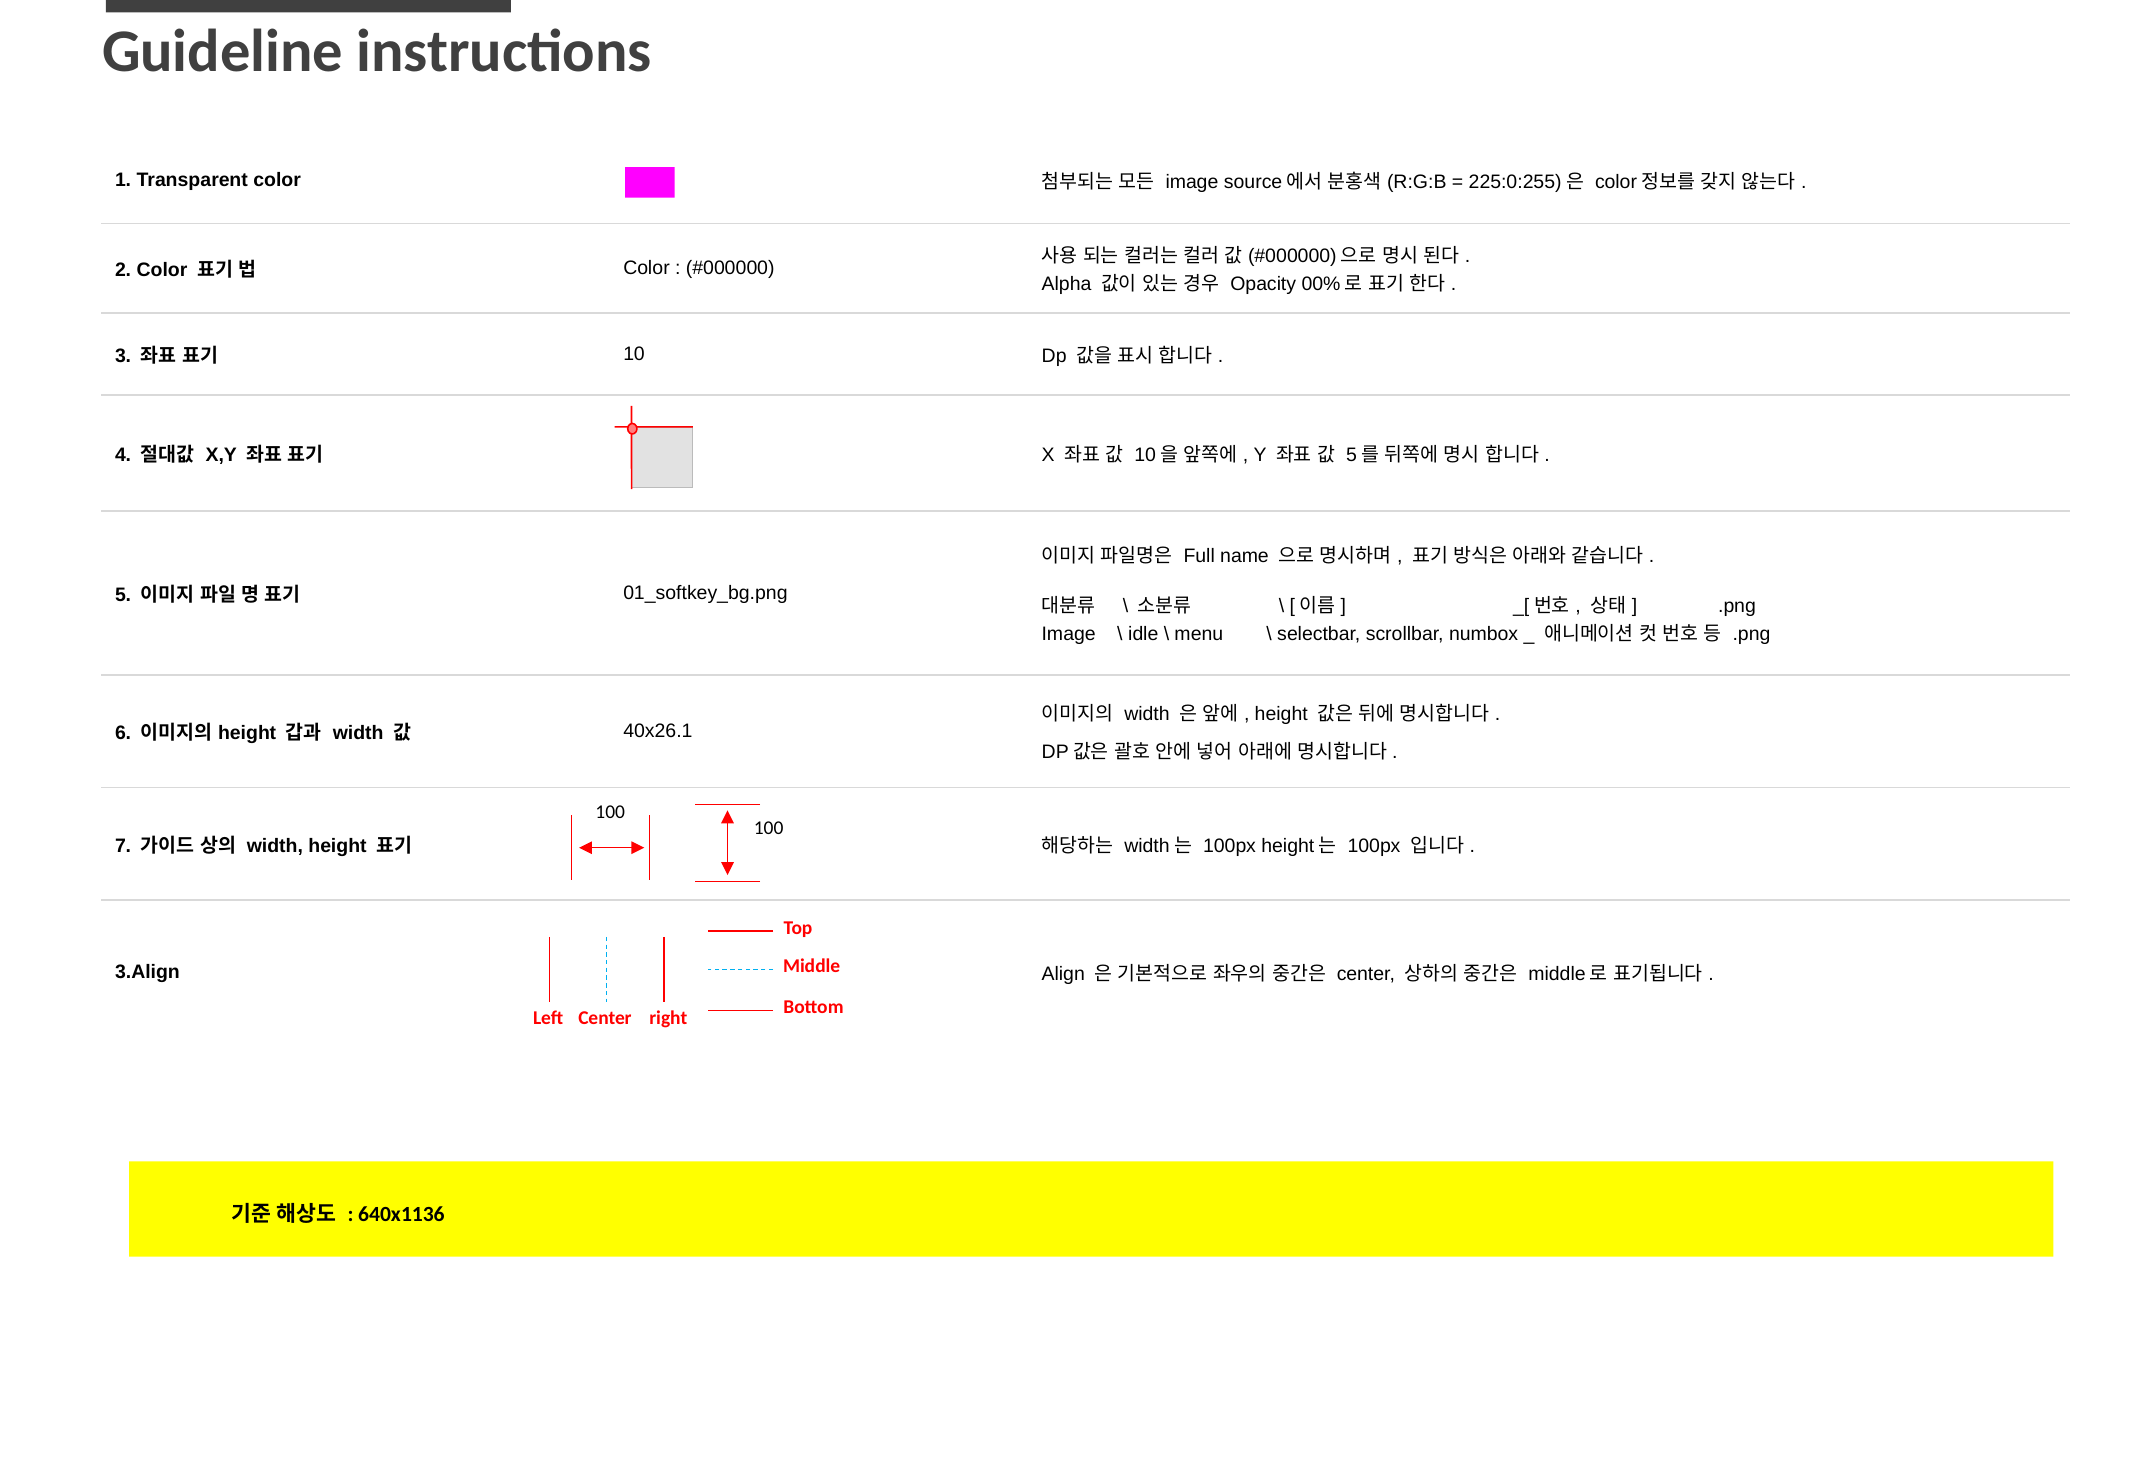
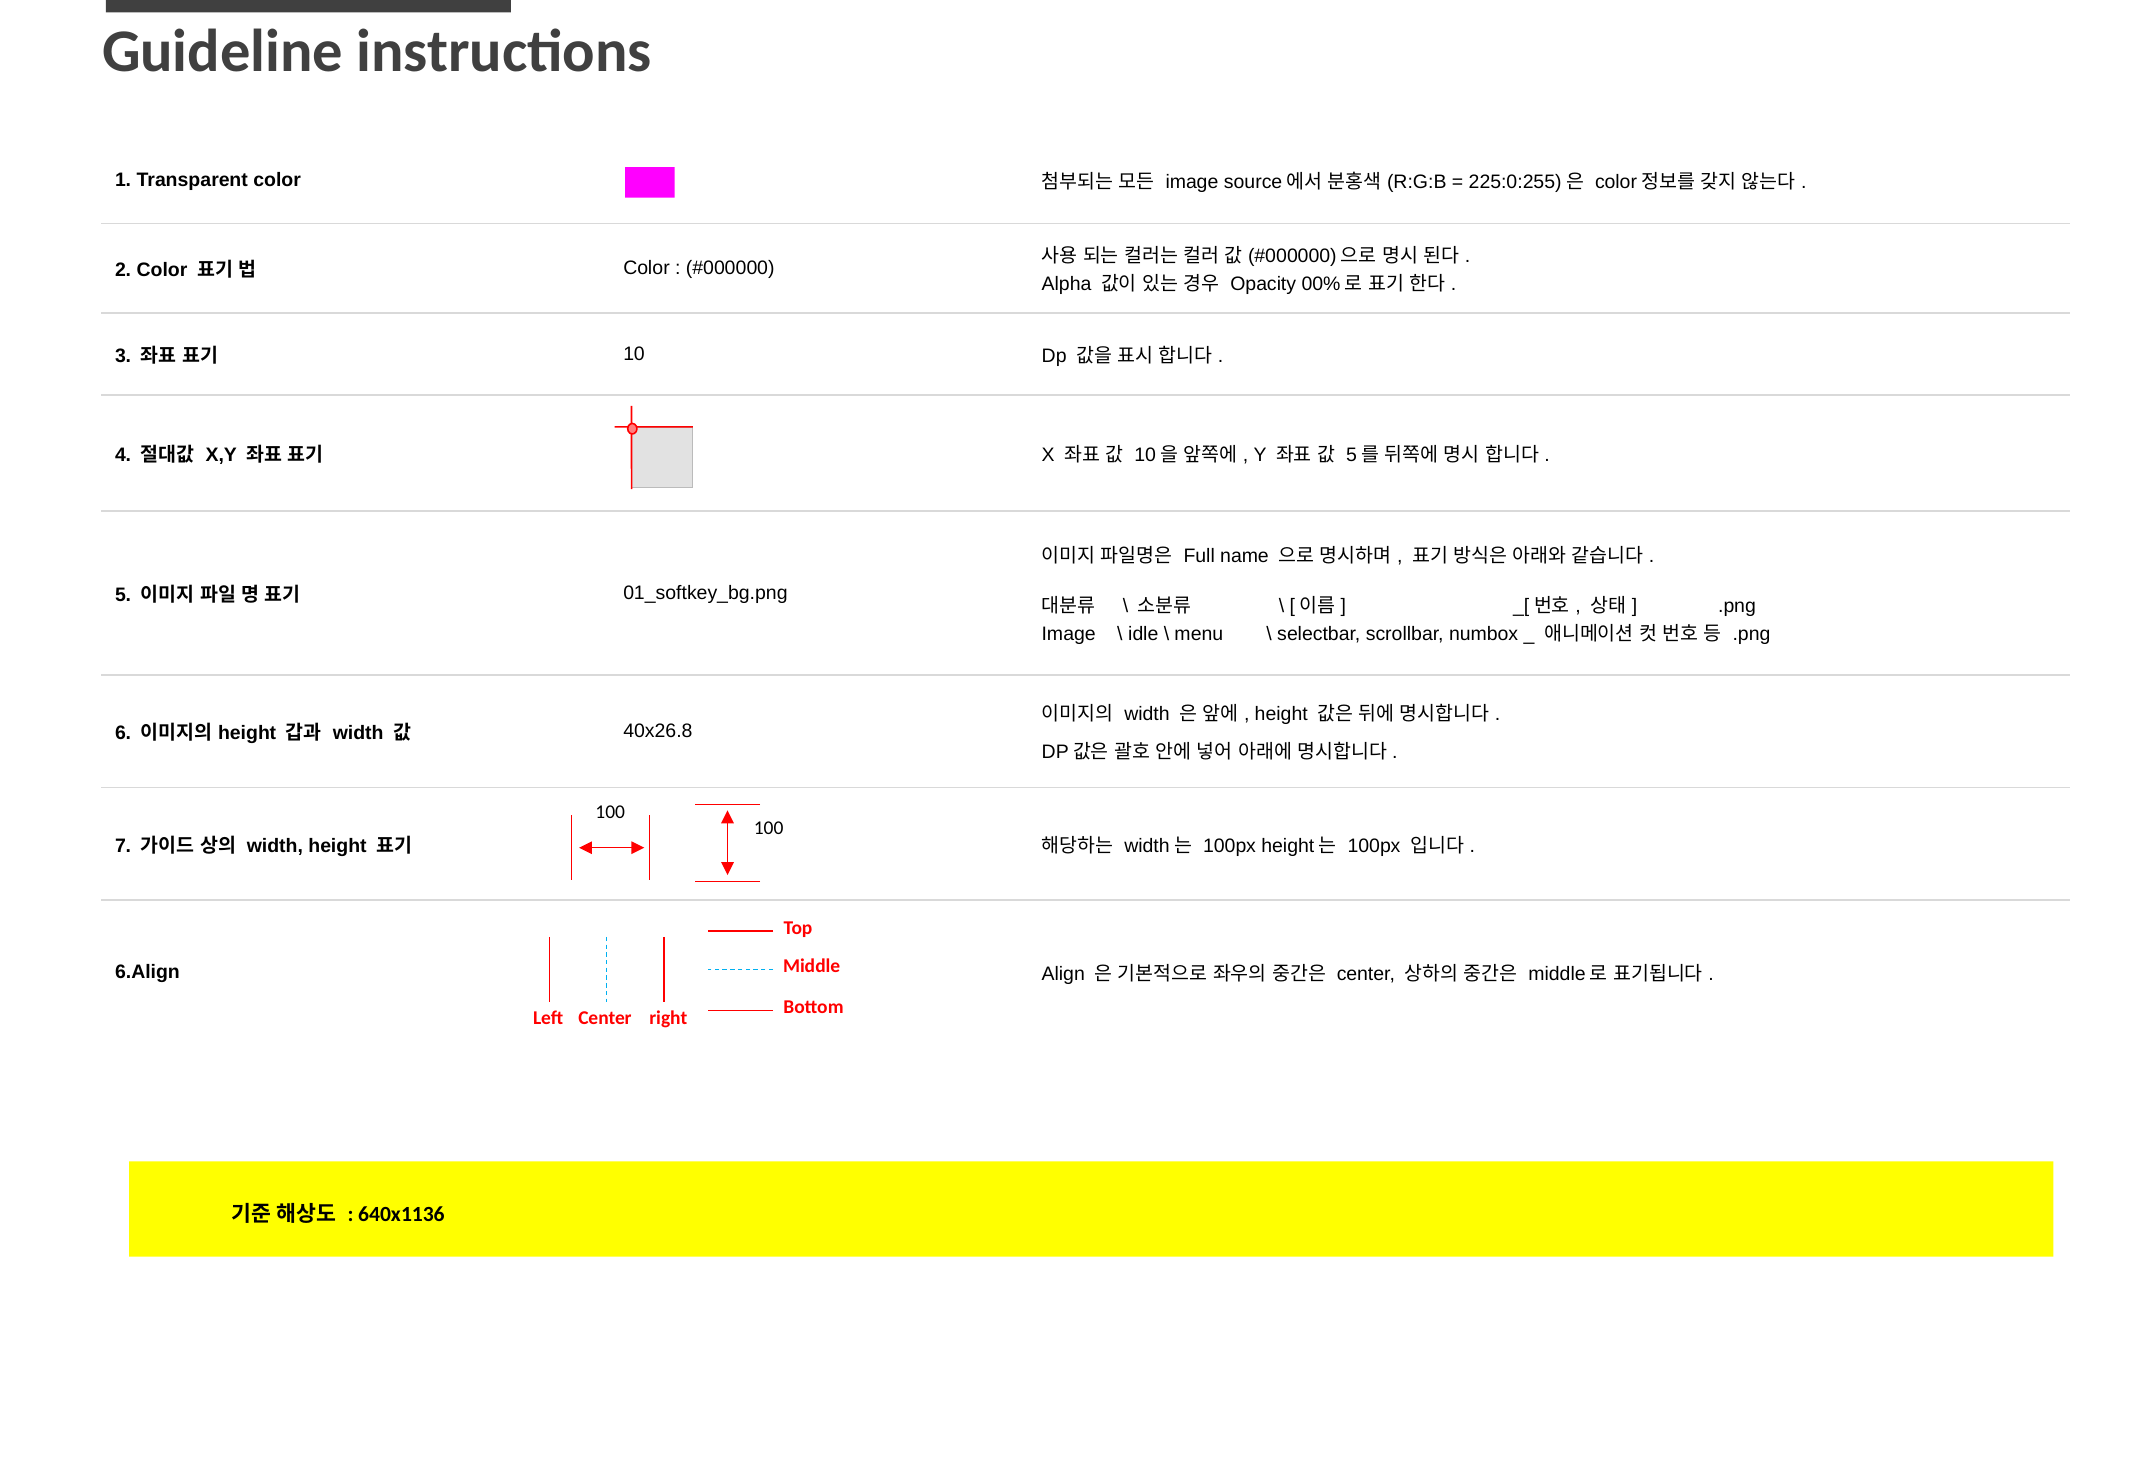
40x26.1: 40x26.1 -> 40x26.8
3.Align: 3.Align -> 6.Align
